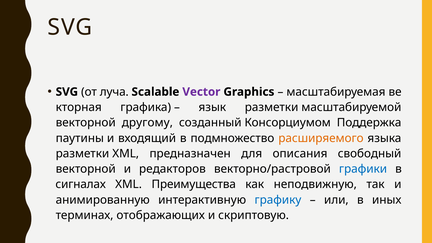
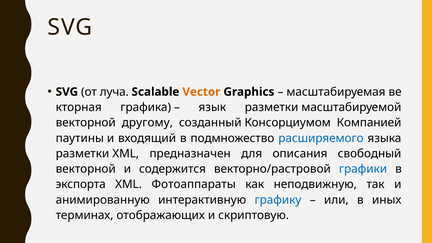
Vector colour: purple -> orange
Поддержка: Поддержка -> Компанией
расширяемого colour: orange -> blue
редакторов: редакторов -> содержится
сигналах: сигналах -> экспорта
Преимущества: Преимущества -> Фотоаппараты
